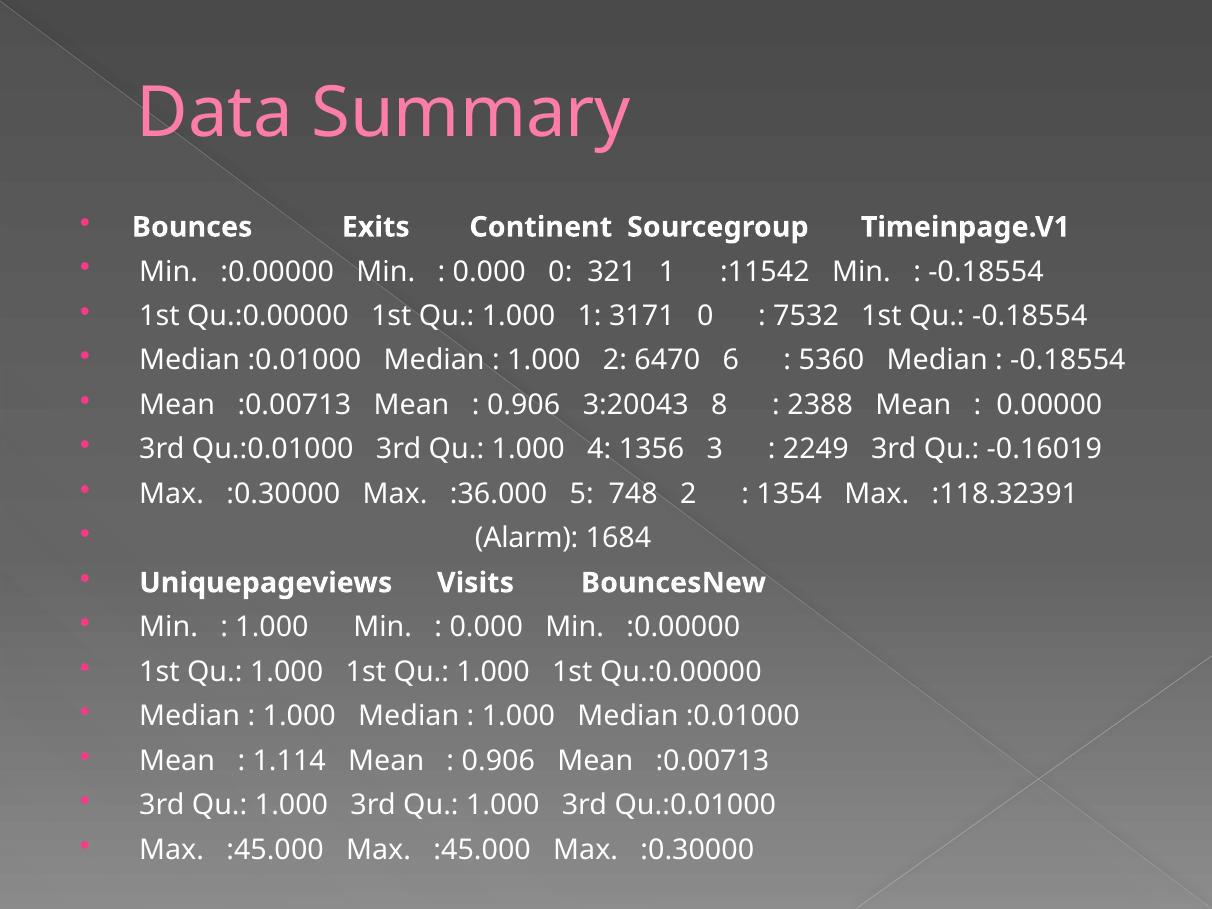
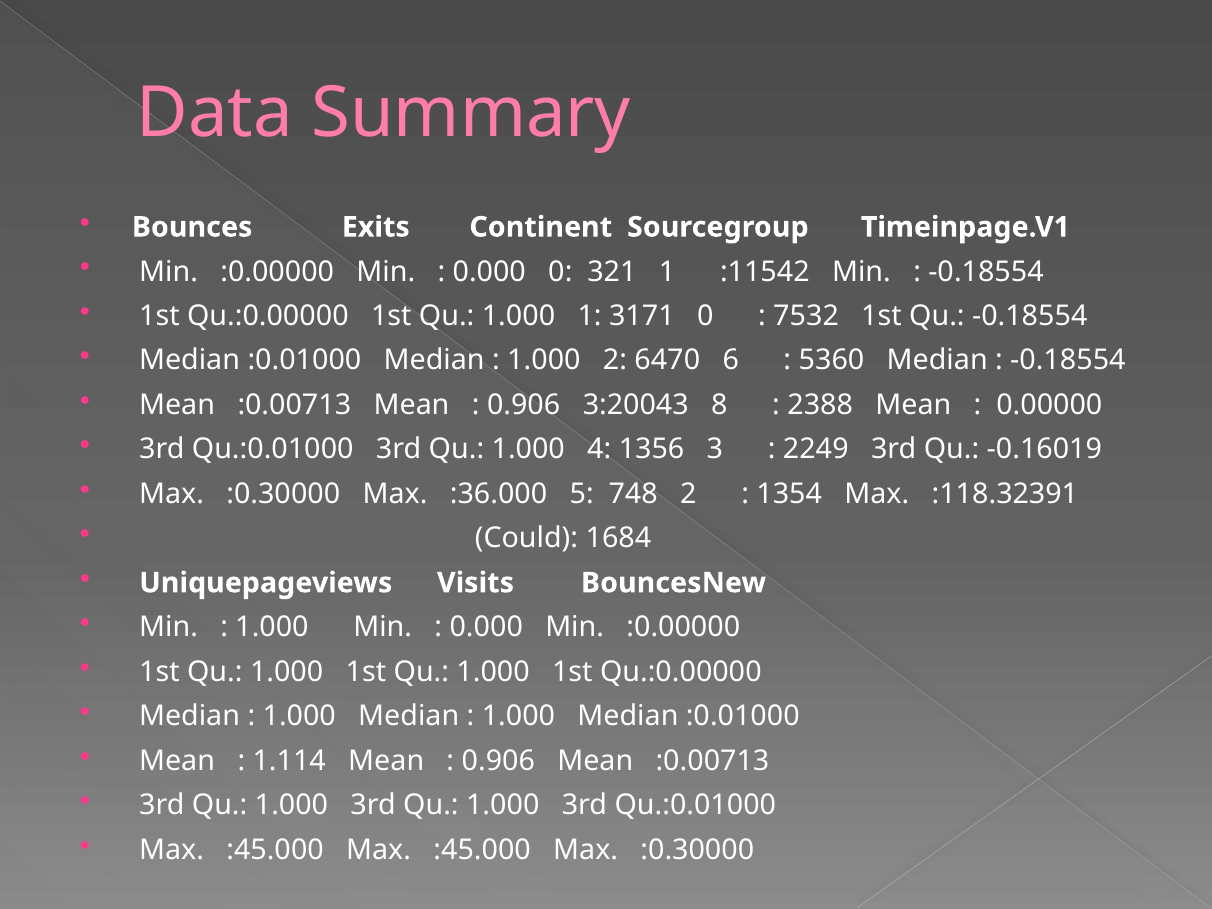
Alarm: Alarm -> Could
